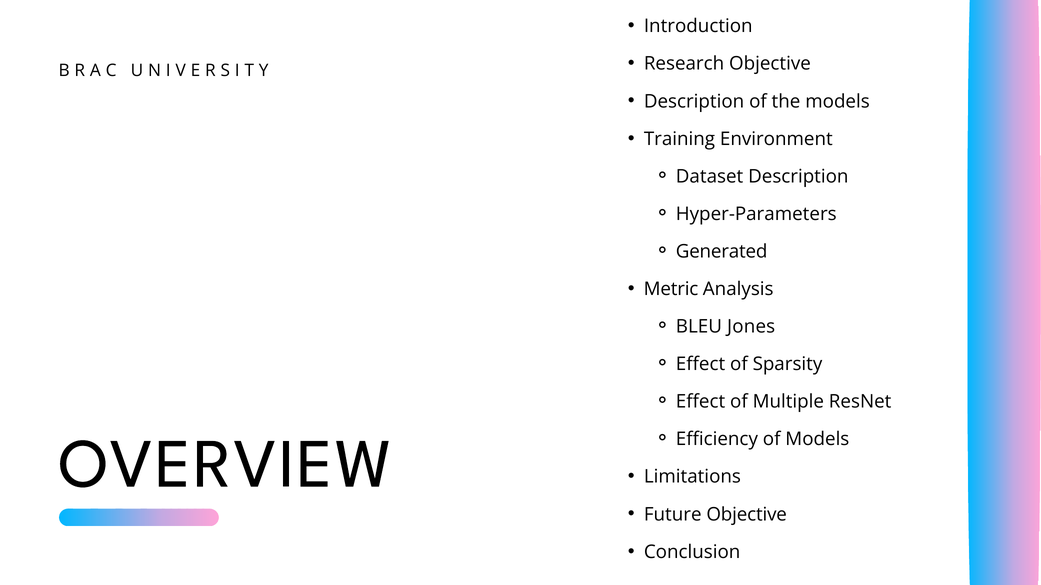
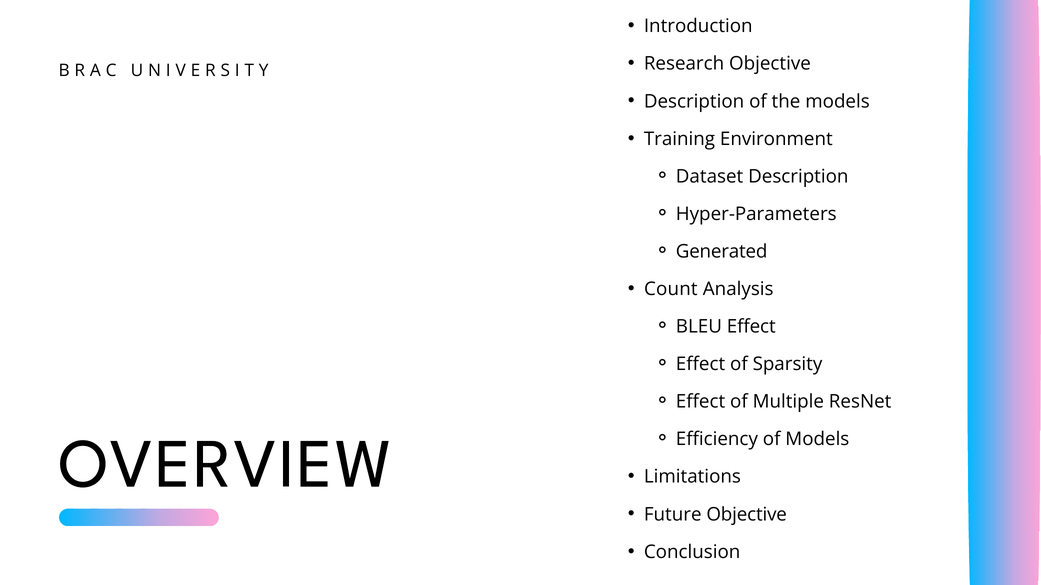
Metric: Metric -> Count
BLEU Jones: Jones -> Effect
